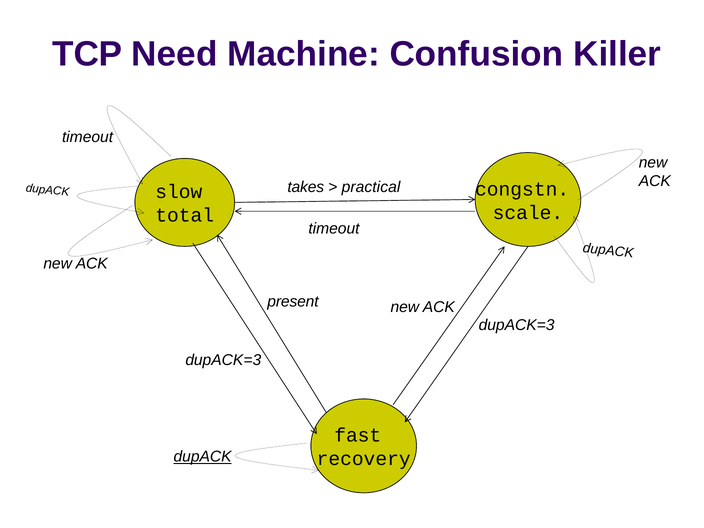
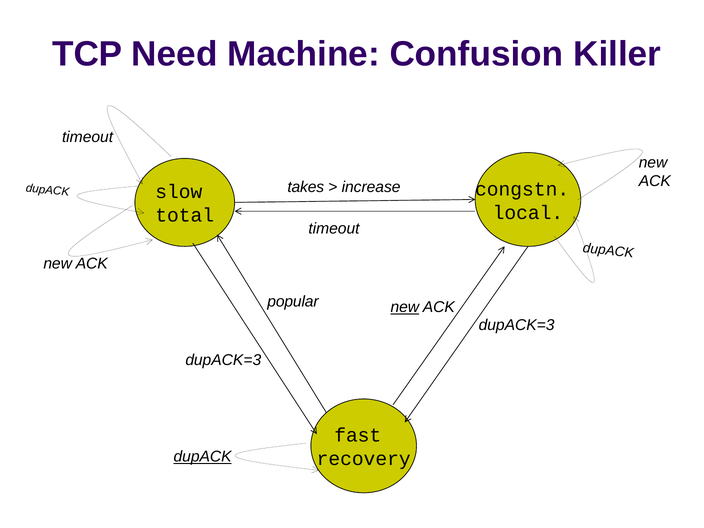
practical: practical -> increase
scale: scale -> local
present: present -> popular
new at (405, 307) underline: none -> present
